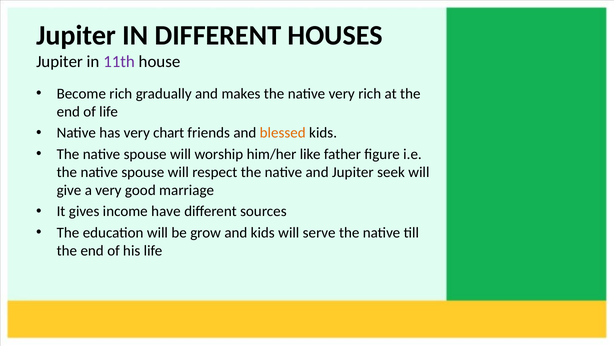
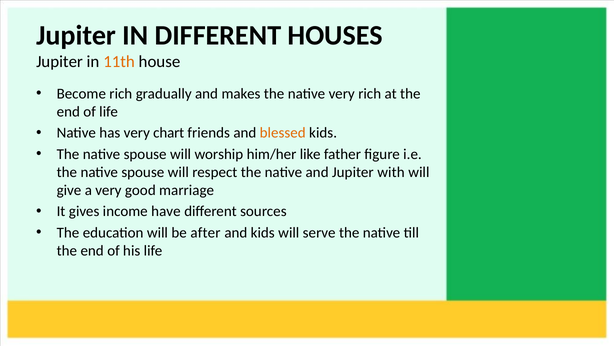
11th colour: purple -> orange
seek: seek -> with
grow: grow -> after
